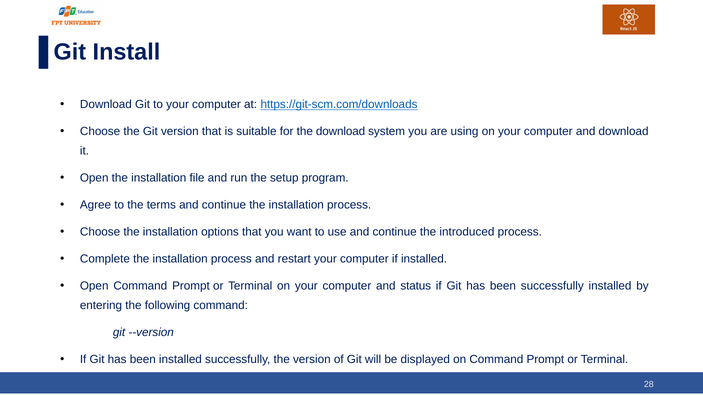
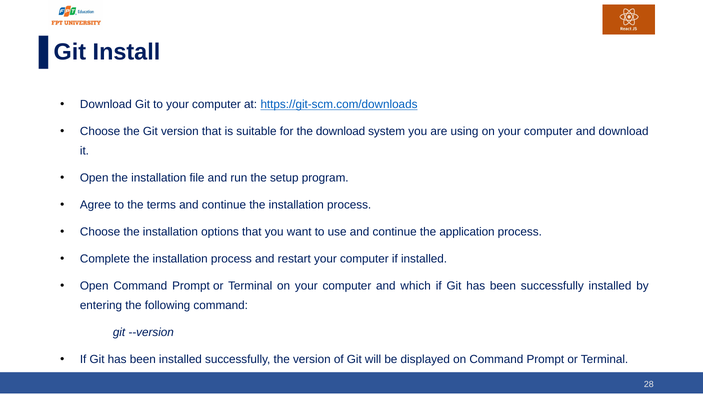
introduced: introduced -> application
status: status -> which
